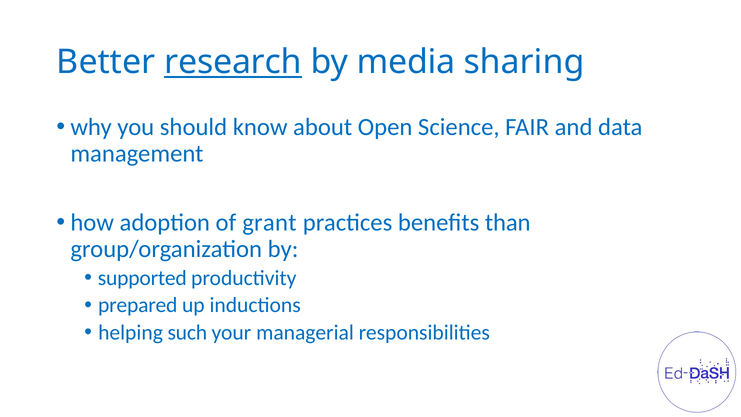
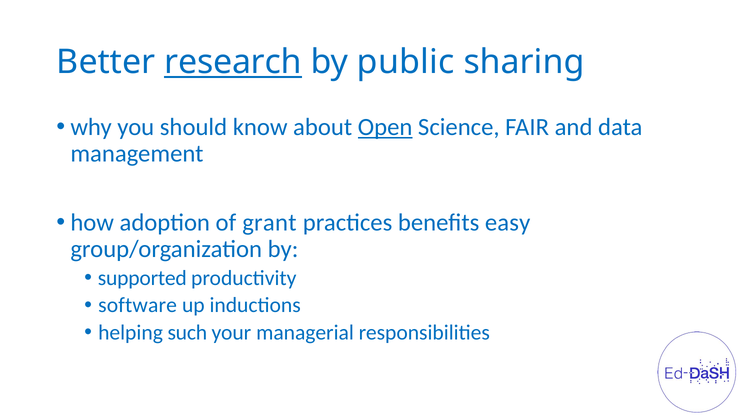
media: media -> public
Open underline: none -> present
than: than -> easy
prepared: prepared -> software
